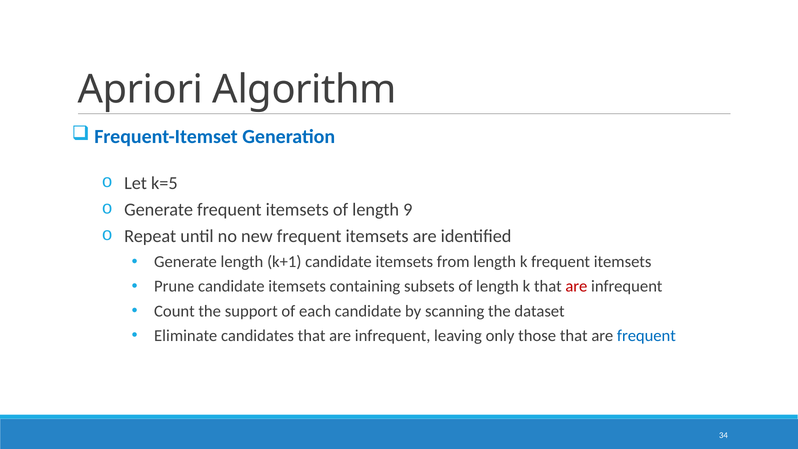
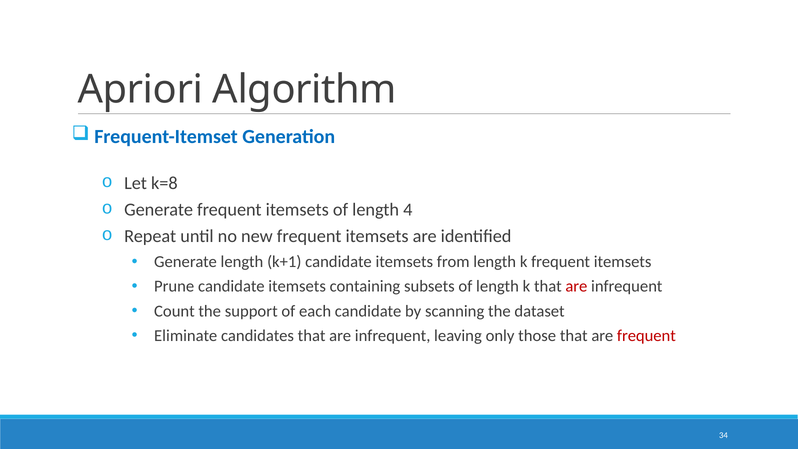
k=5: k=5 -> k=8
9: 9 -> 4
frequent at (646, 336) colour: blue -> red
